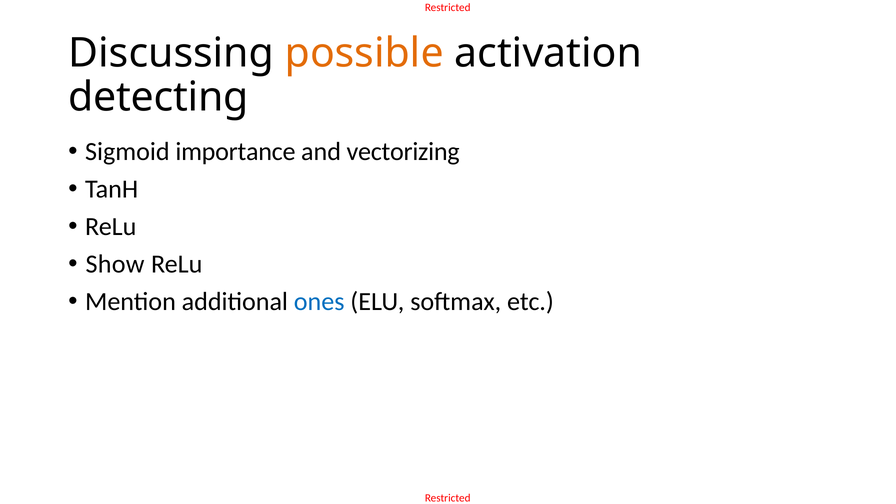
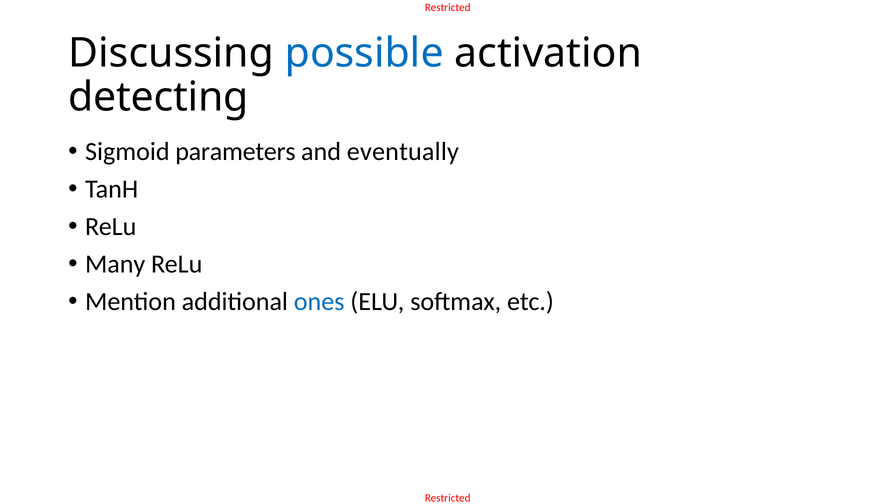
possible colour: orange -> blue
importance: importance -> parameters
vectorizing: vectorizing -> eventually
Show: Show -> Many
